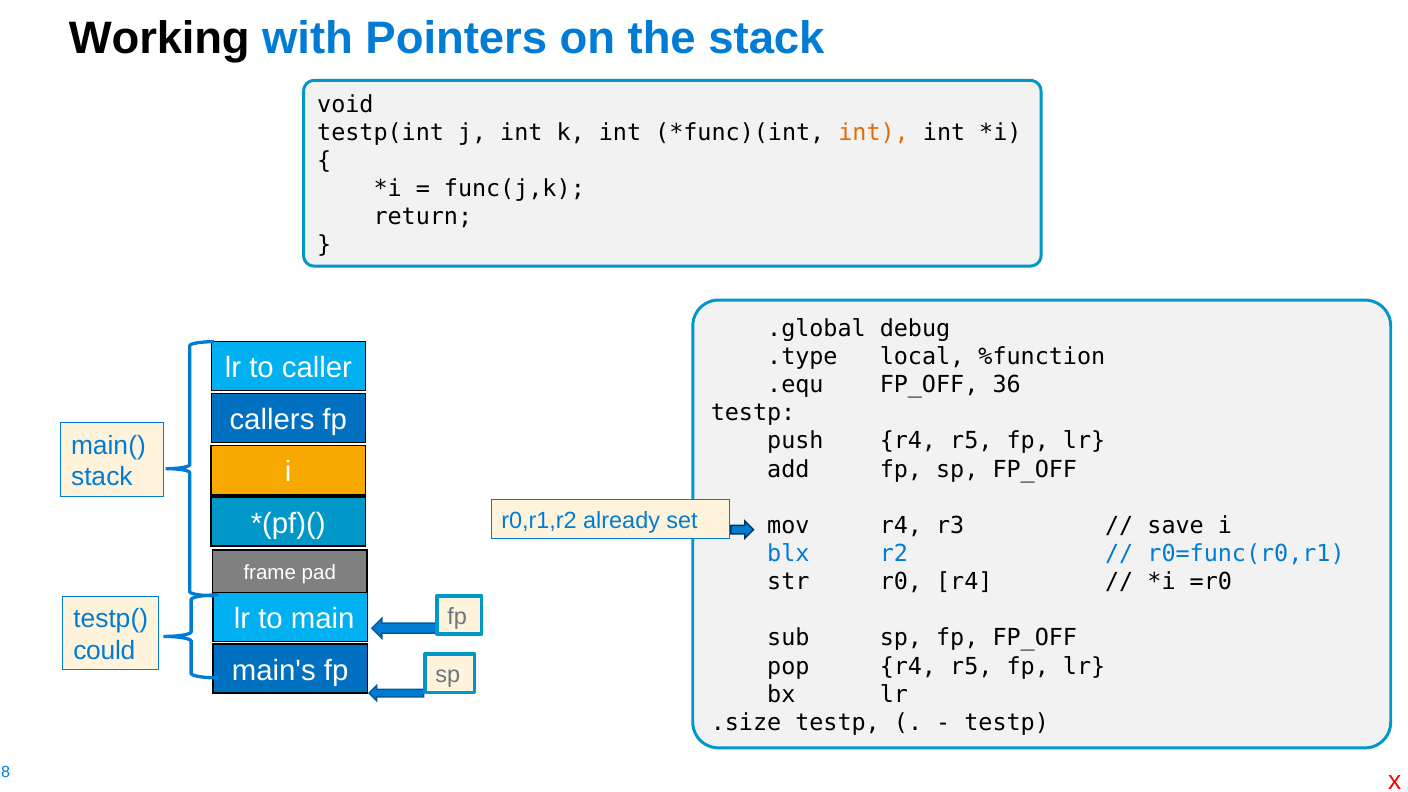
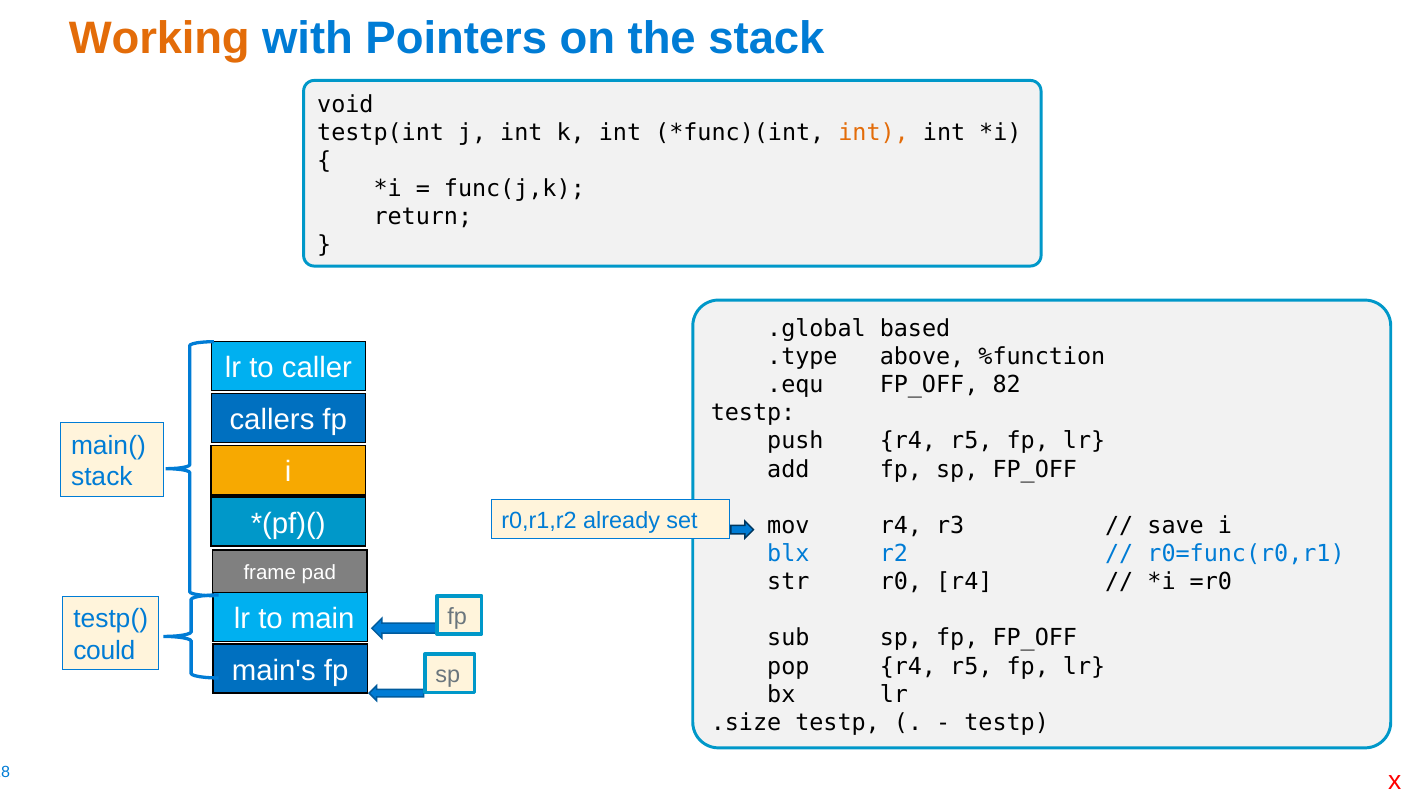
Working colour: black -> orange
debug: debug -> based
local: local -> above
36: 36 -> 82
